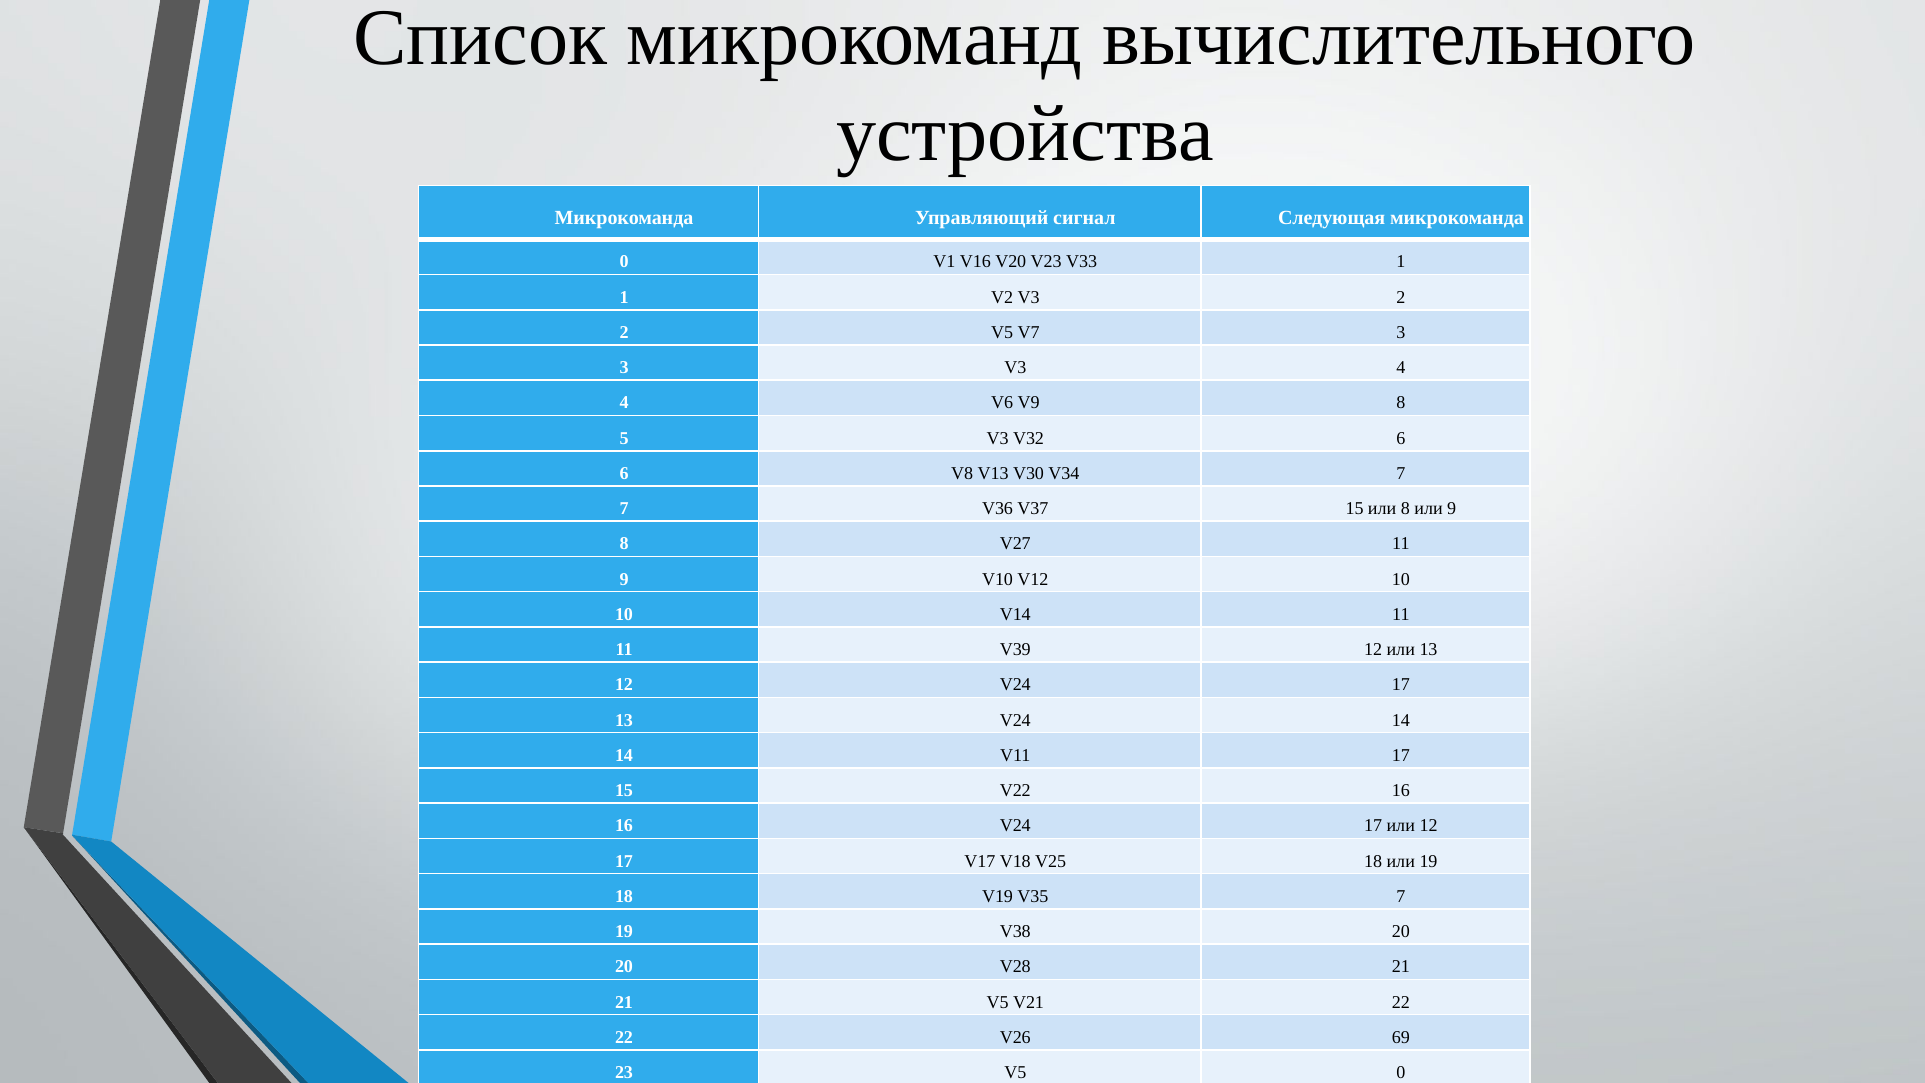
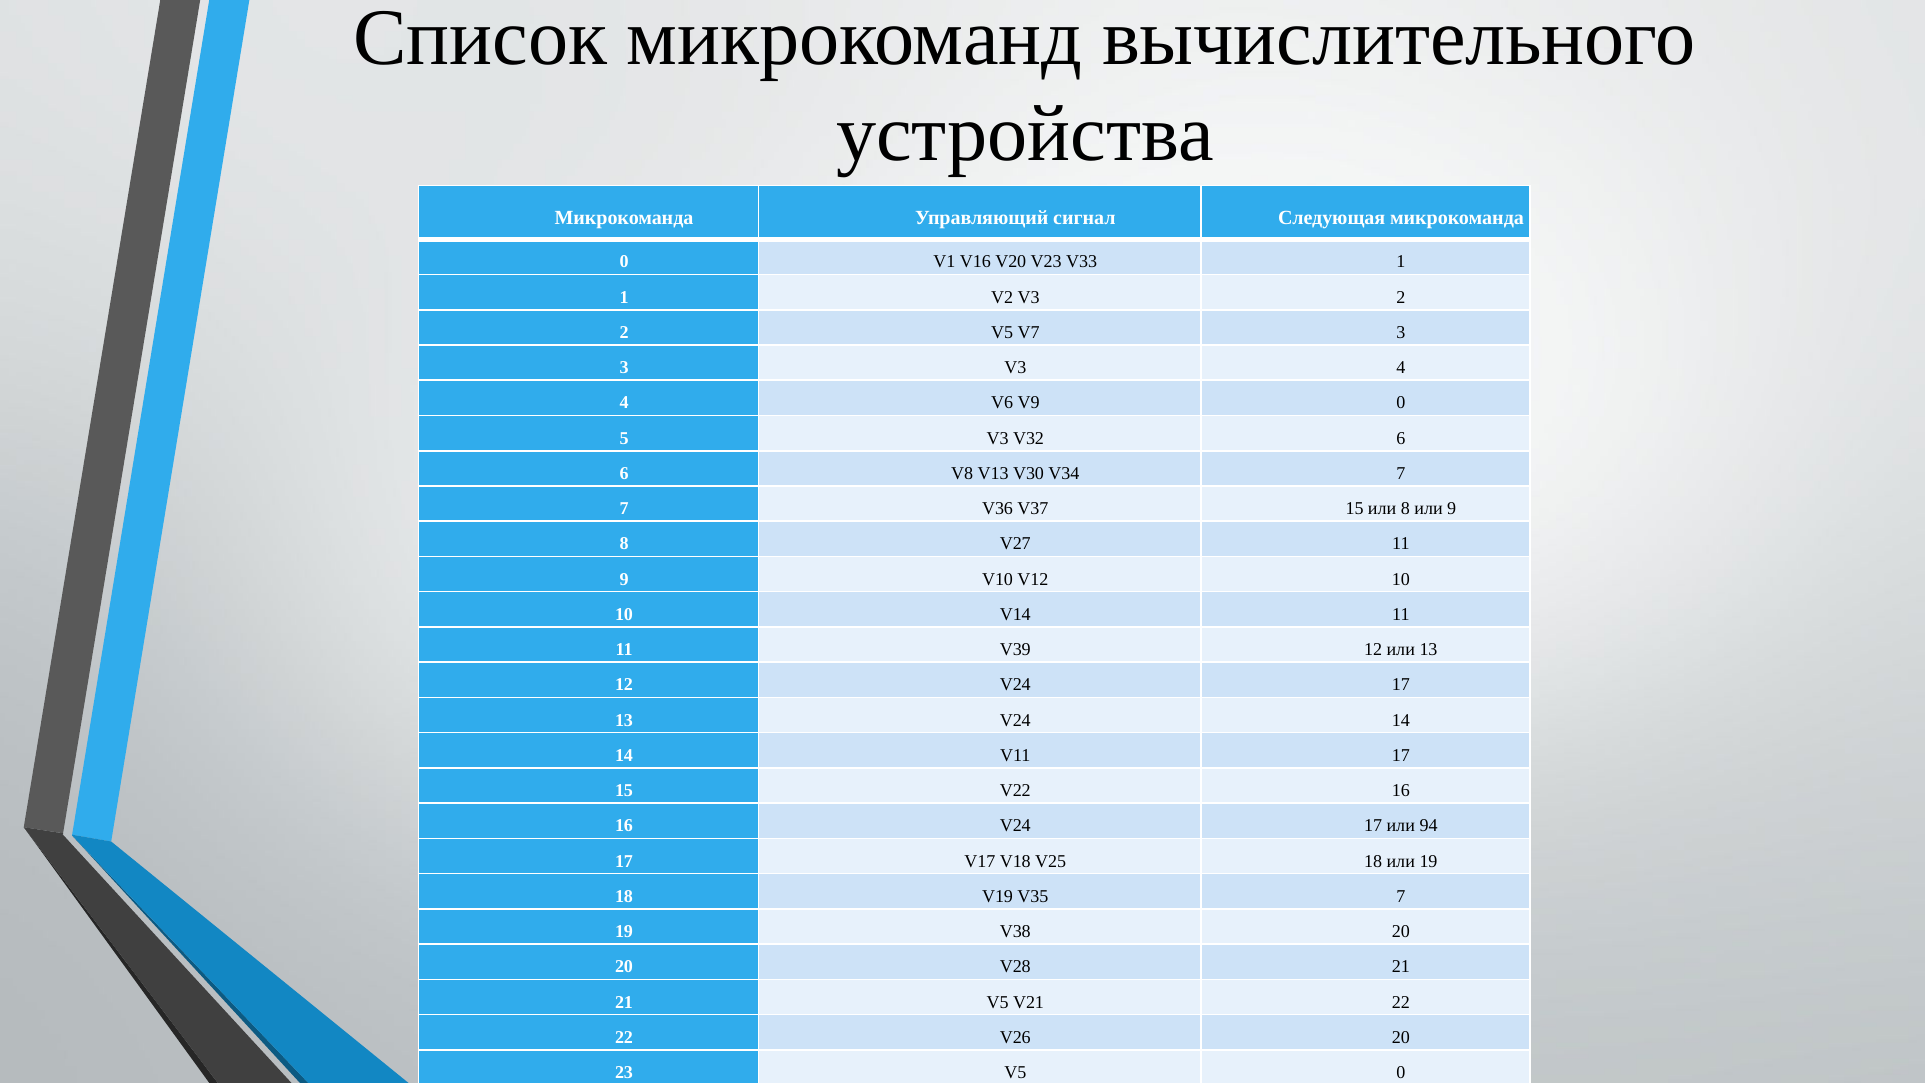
V9 8: 8 -> 0
или 12: 12 -> 94
V26 69: 69 -> 20
